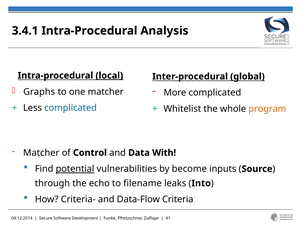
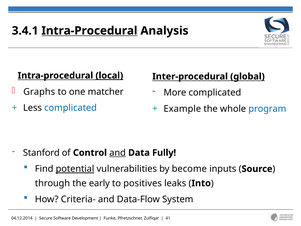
Intra-Procedural at (89, 31) underline: none -> present
Whitelist: Whitelist -> Example
program colour: orange -> blue
Matcher at (41, 153): Matcher -> Stanford
and at (118, 153) underline: none -> present
With: With -> Fully
echo: echo -> early
filename: filename -> positives
Criteria: Criteria -> System
